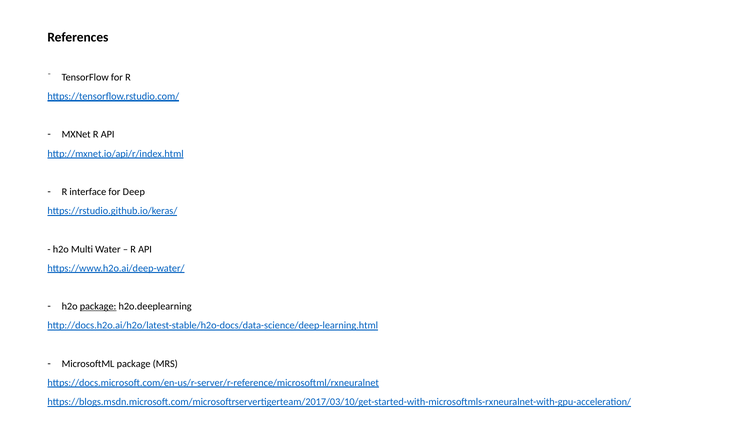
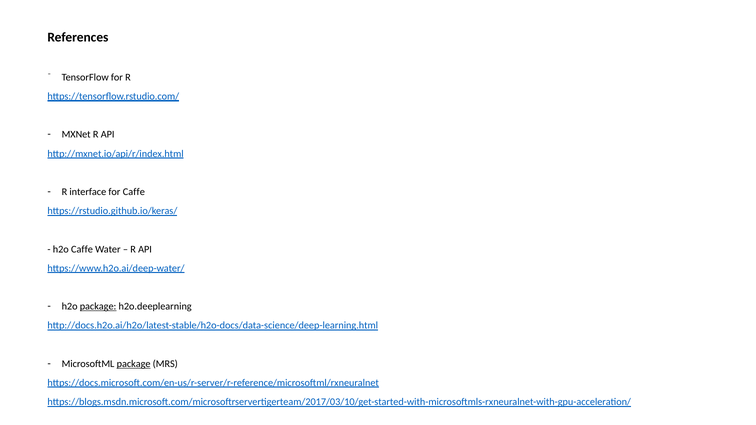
for Deep: Deep -> Caffe
h2o Multi: Multi -> Caffe
package at (134, 364) underline: none -> present
